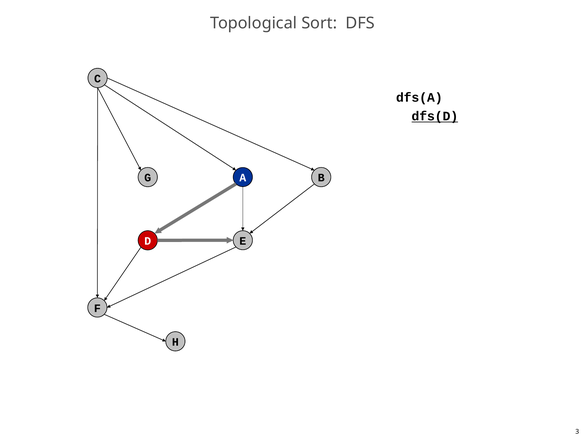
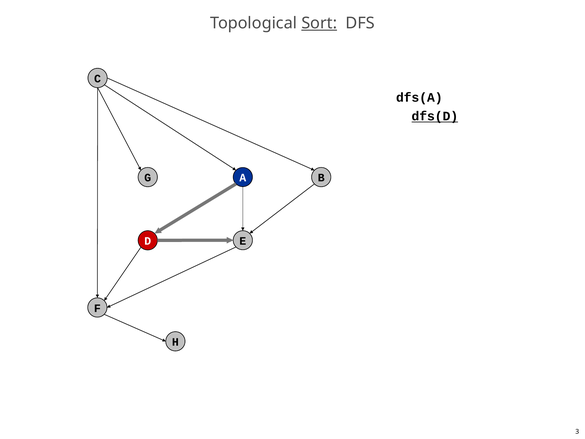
Sort underline: none -> present
